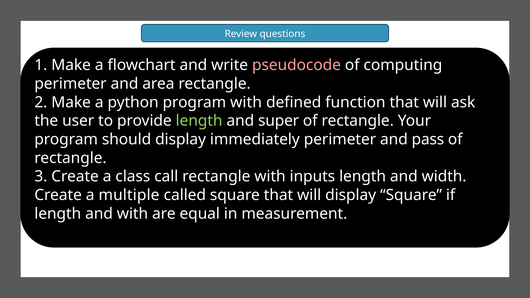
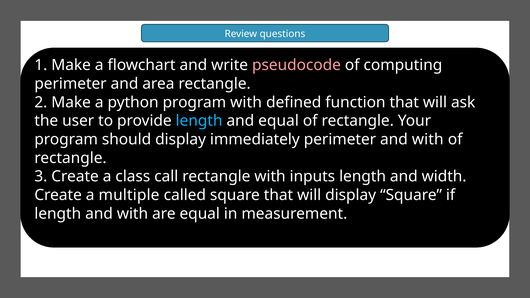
length at (199, 121) colour: light green -> light blue
and super: super -> equal
perimeter and pass: pass -> with
